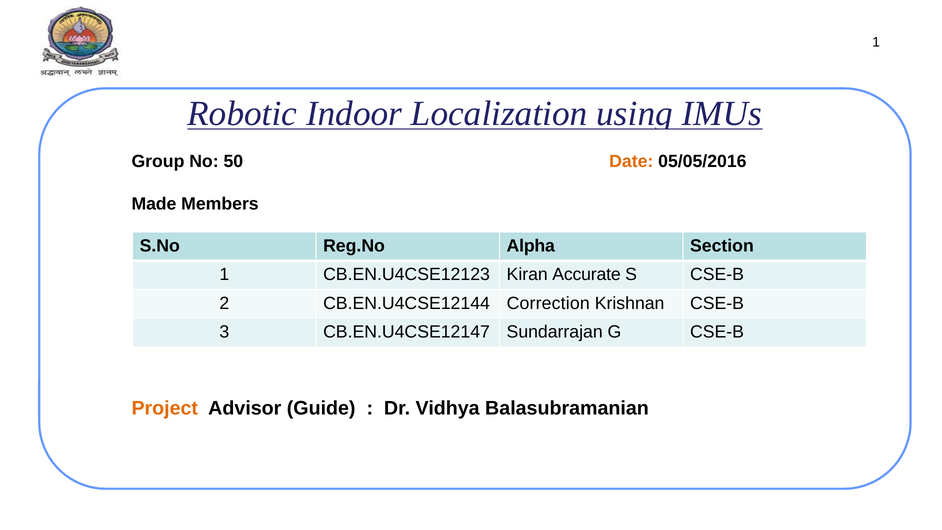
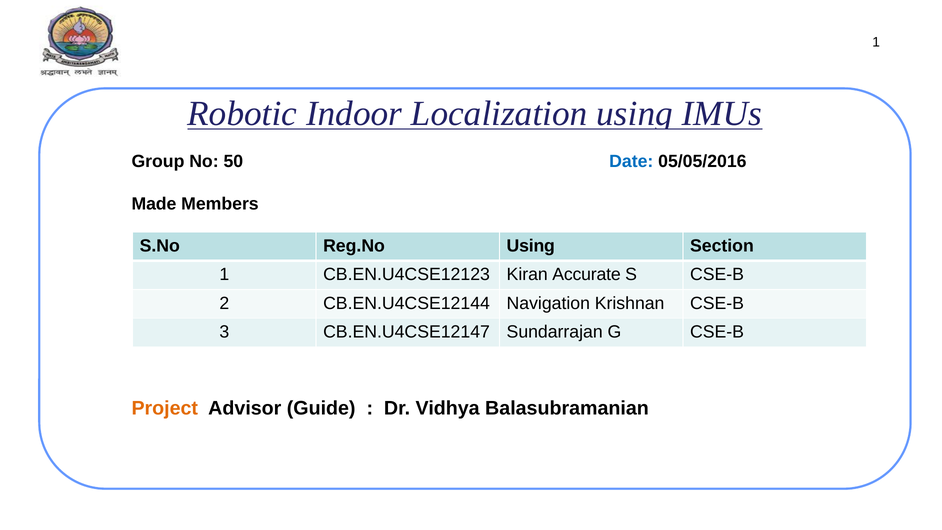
Date colour: orange -> blue
Reg.No Alpha: Alpha -> Using
Correction: Correction -> Navigation
